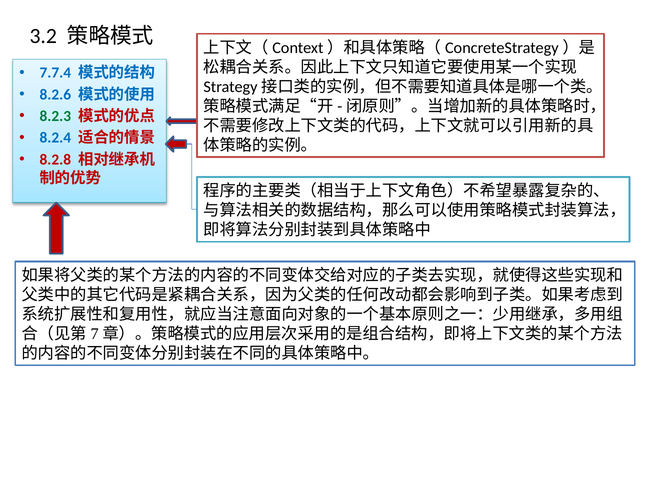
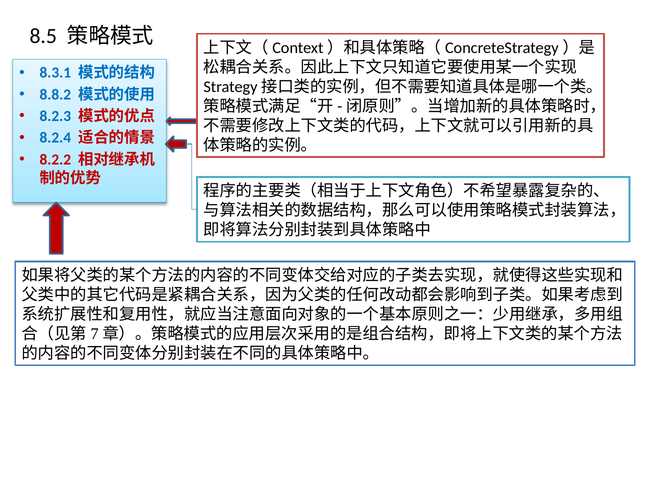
3.2: 3.2 -> 8.5
7.7.4: 7.7.4 -> 8.3.1
8.2.6: 8.2.6 -> 8.8.2
8.2.3 colour: green -> blue
8.2.8: 8.2.8 -> 8.2.2
